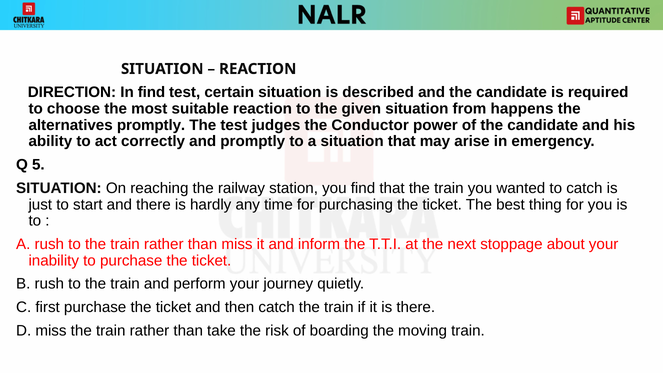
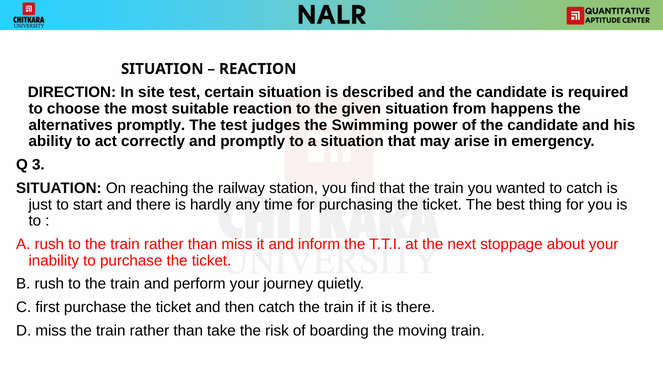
In find: find -> site
Conductor: Conductor -> Swimming
5: 5 -> 3
